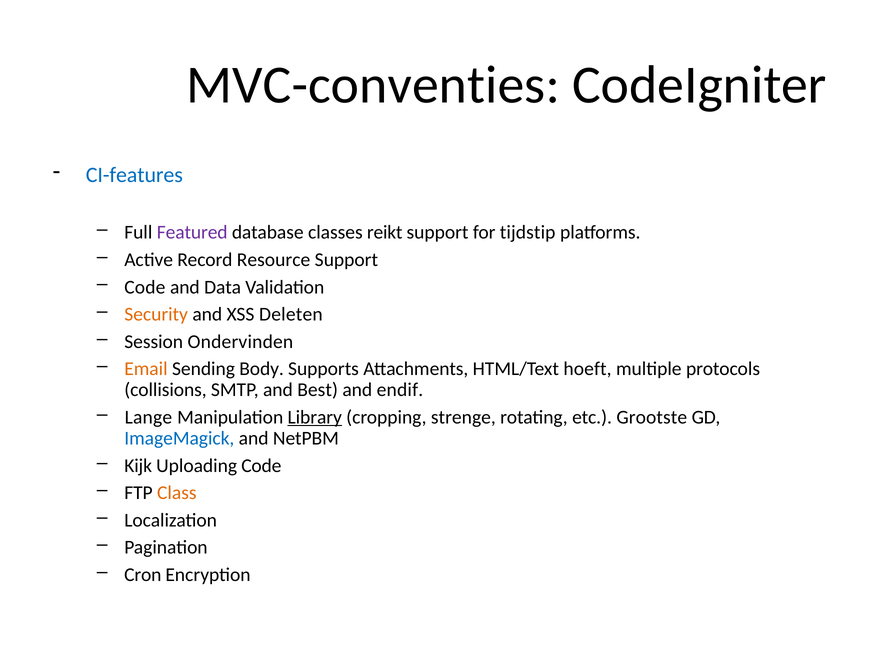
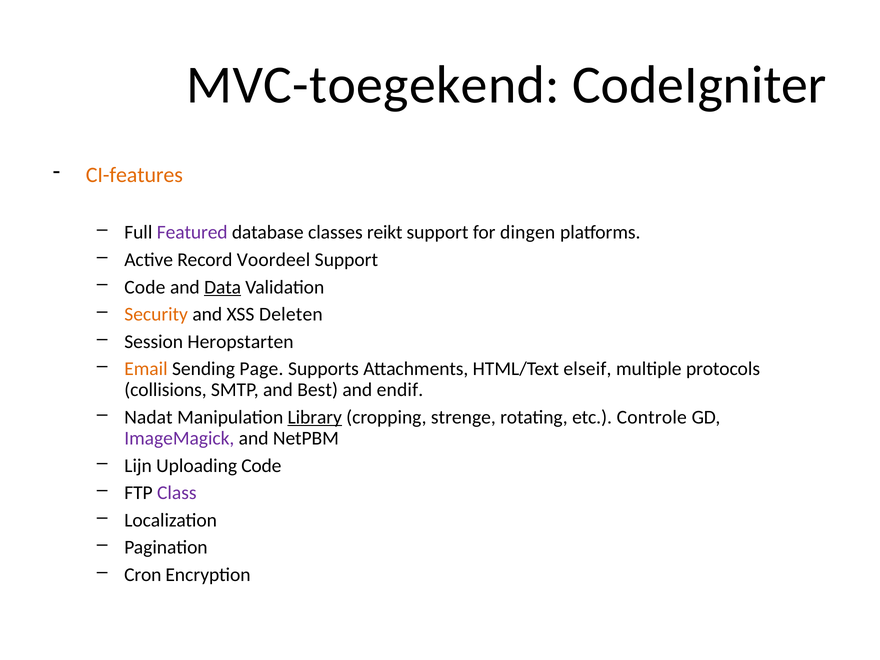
MVC-conventies: MVC-conventies -> MVC-toegekend
CI-features colour: blue -> orange
tijdstip: tijdstip -> dingen
Resource: Resource -> Voordeel
Data underline: none -> present
Ondervinden: Ondervinden -> Heropstarten
Body: Body -> Page
hoeft: hoeft -> elseif
Lange: Lange -> Nadat
Grootste: Grootste -> Controle
ImageMagick colour: blue -> purple
Kijk: Kijk -> Lijn
Class colour: orange -> purple
